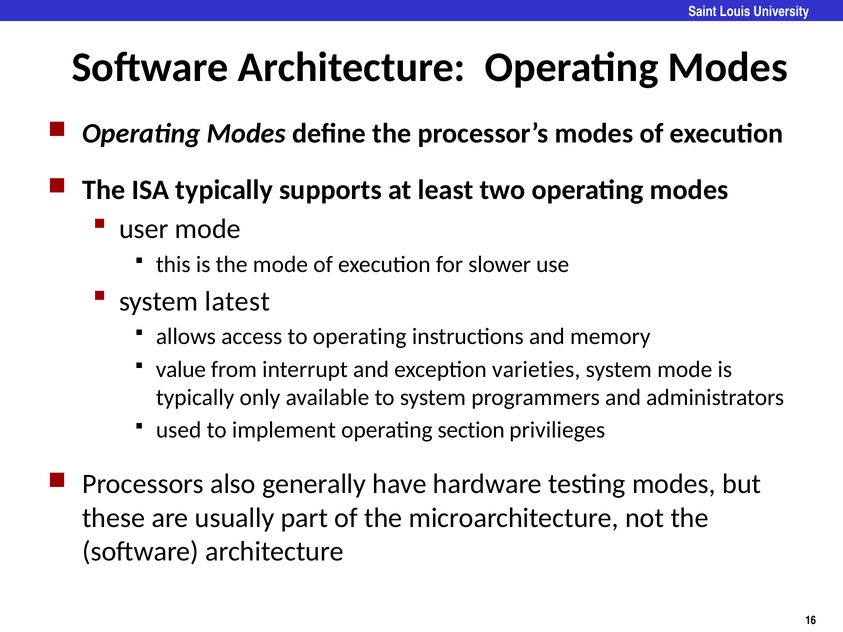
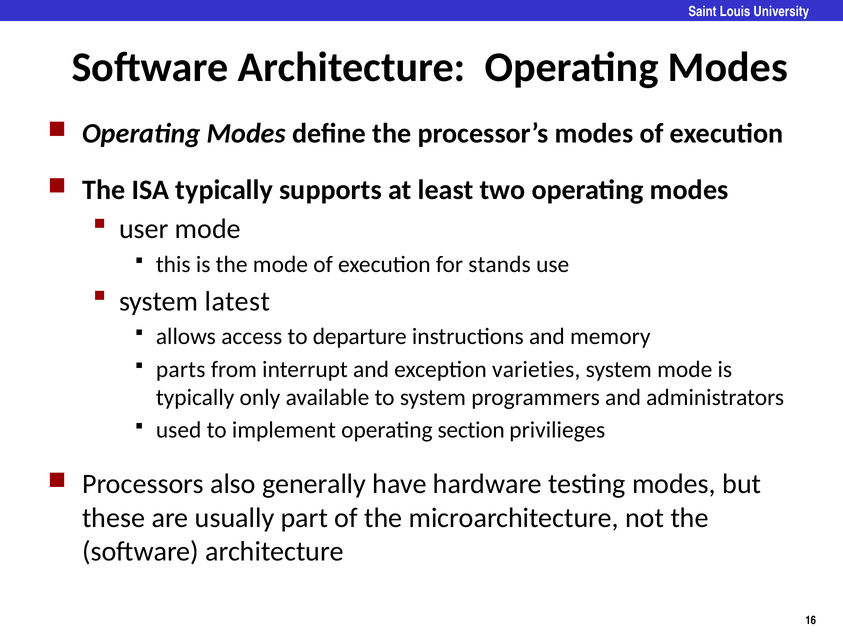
slower: slower -> stands
to operating: operating -> departure
value: value -> parts
